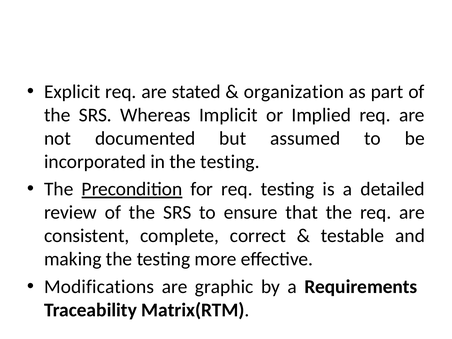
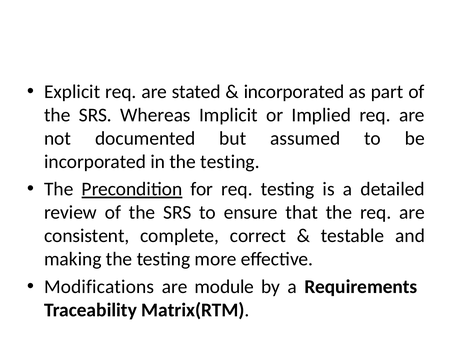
organization at (294, 92): organization -> incorporated
graphic: graphic -> module
